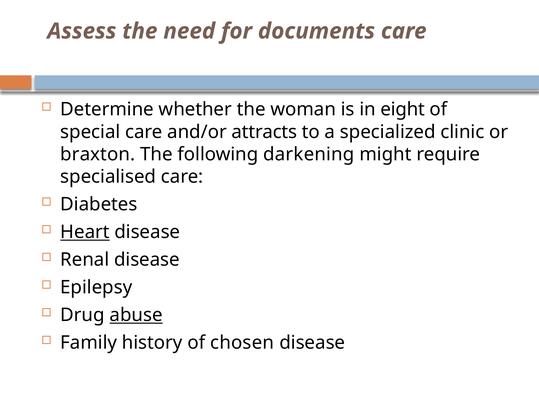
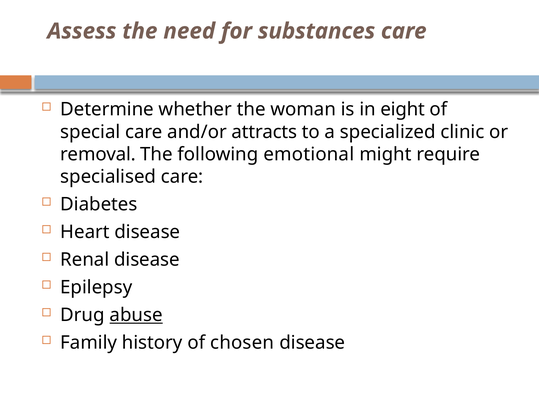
documents: documents -> substances
braxton: braxton -> removal
darkening: darkening -> emotional
Heart underline: present -> none
